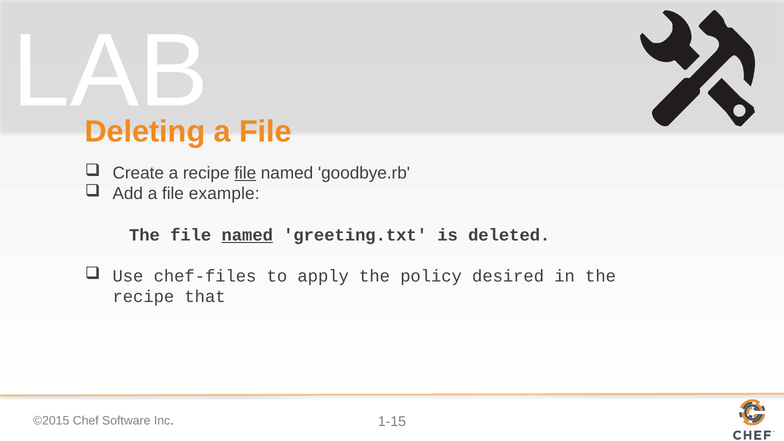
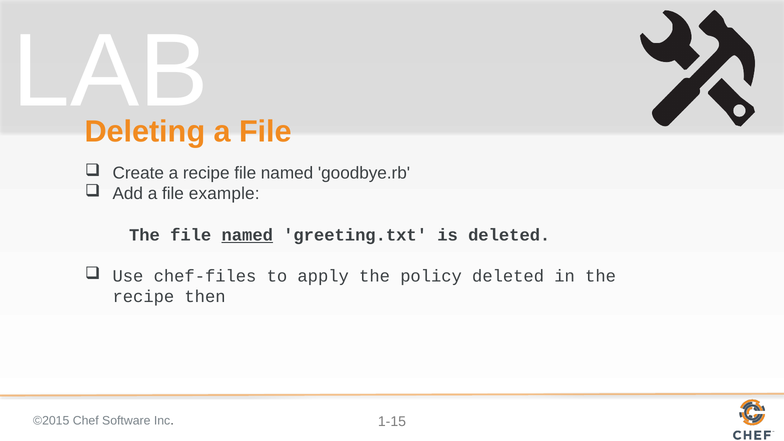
file at (245, 173) underline: present -> none
policy desired: desired -> deleted
that: that -> then
